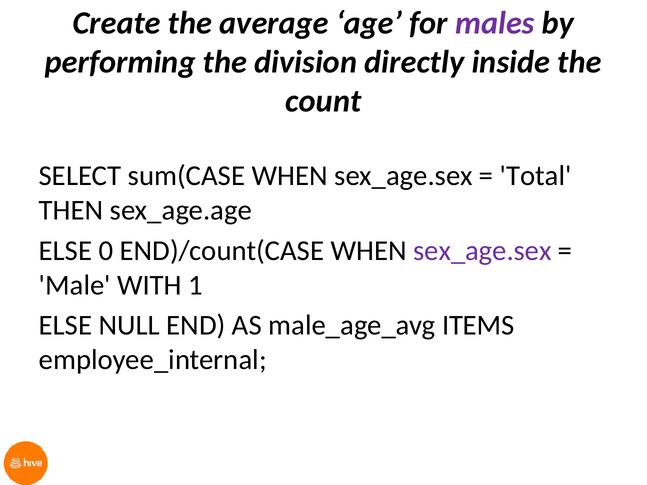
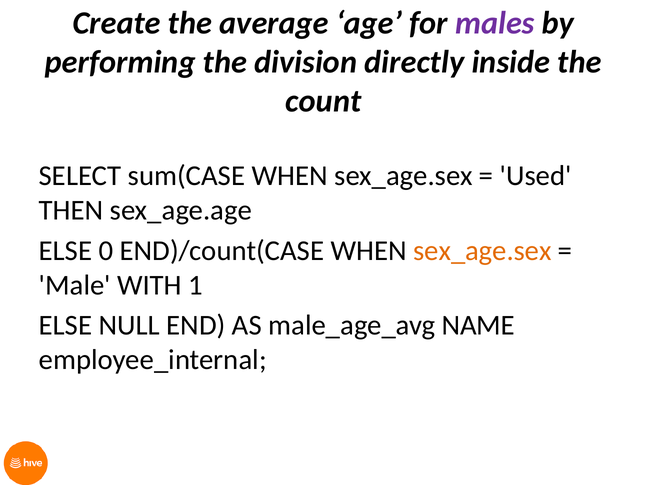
Total: Total -> Used
sex_age.sex at (482, 251) colour: purple -> orange
ITEMS: ITEMS -> NAME
